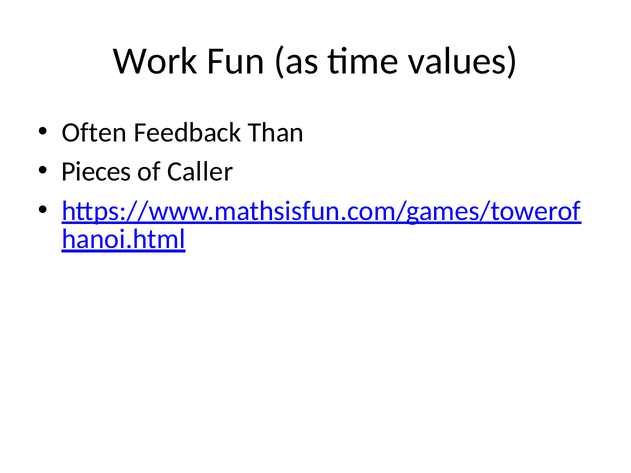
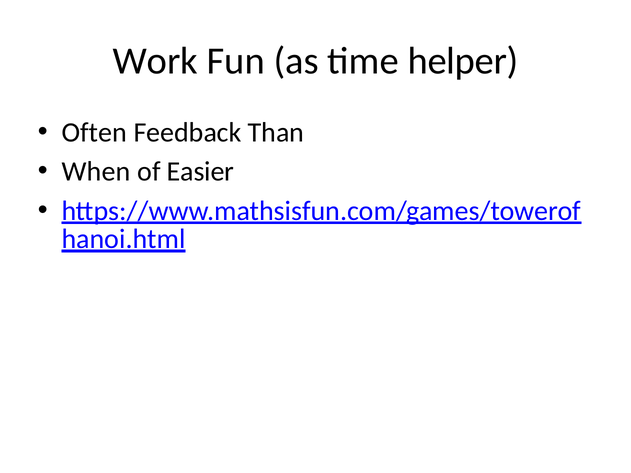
values: values -> helper
Pieces: Pieces -> When
Caller: Caller -> Easier
